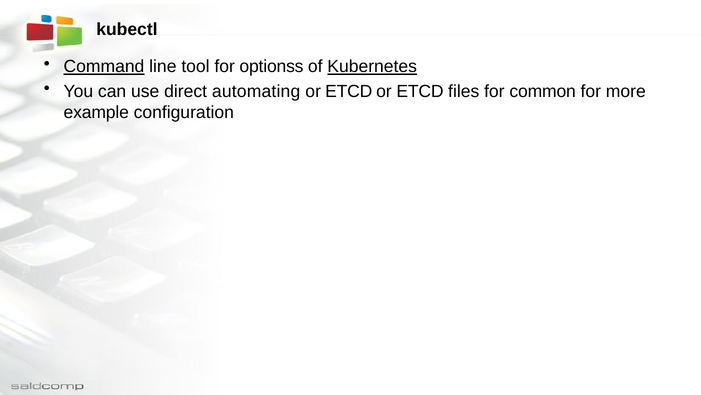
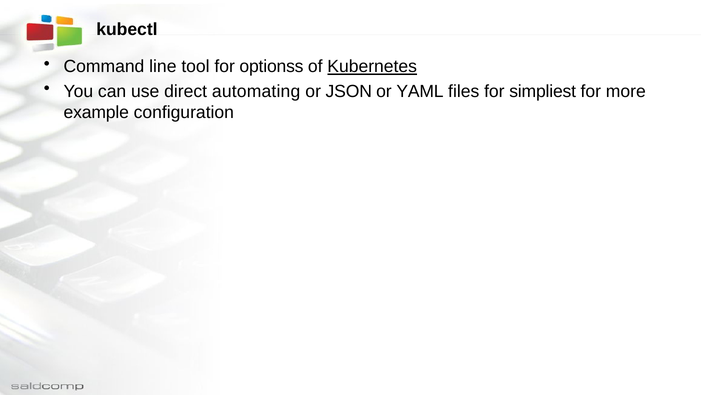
Command underline: present -> none
ETCD at (349, 91): ETCD -> JSON
ETCD at (420, 91): ETCD -> YAML
common: common -> simpliest
